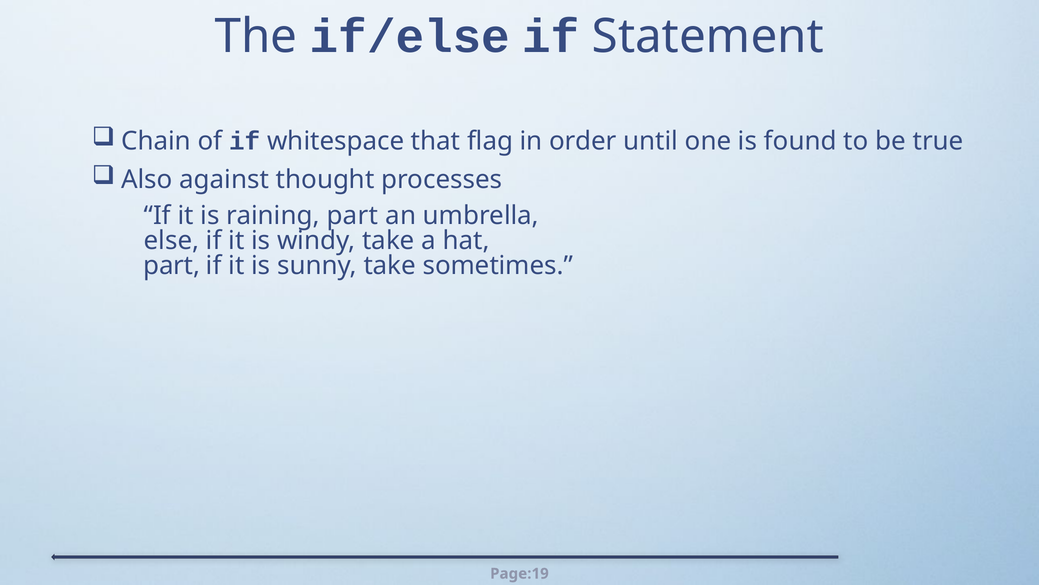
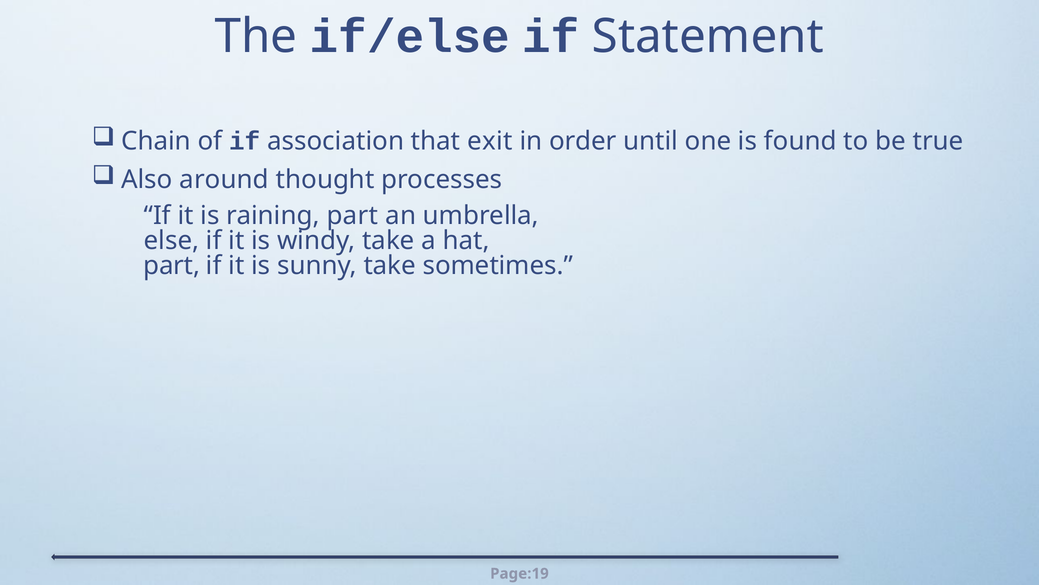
whitespace: whitespace -> association
flag: flag -> exit
against: against -> around
